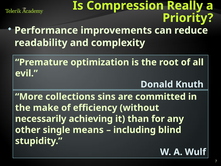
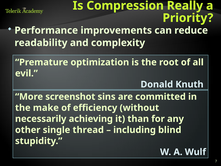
collections: collections -> screenshot
means: means -> thread
